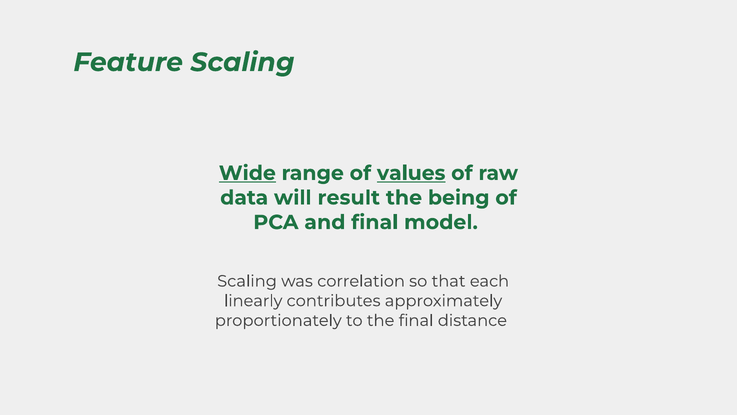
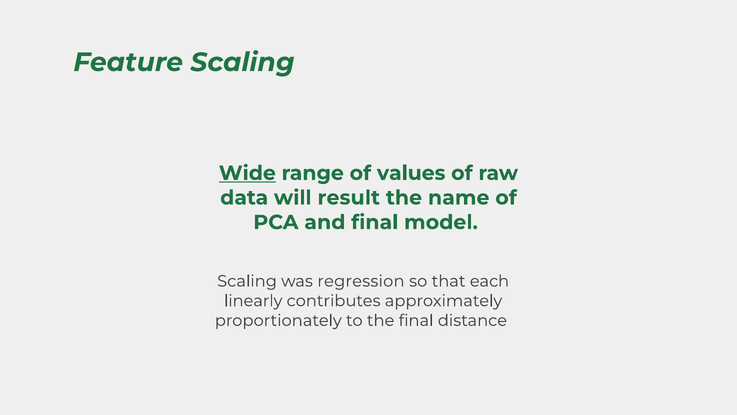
values underline: present -> none
being: being -> name
correlation: correlation -> regression
